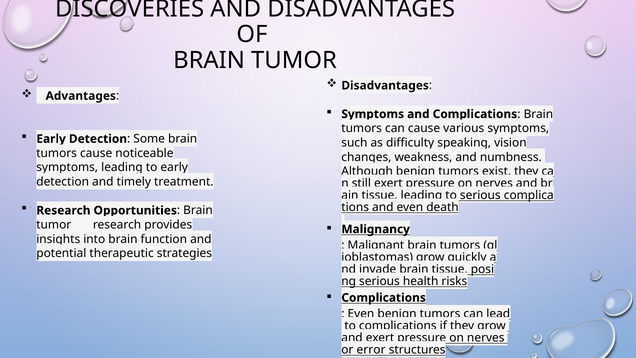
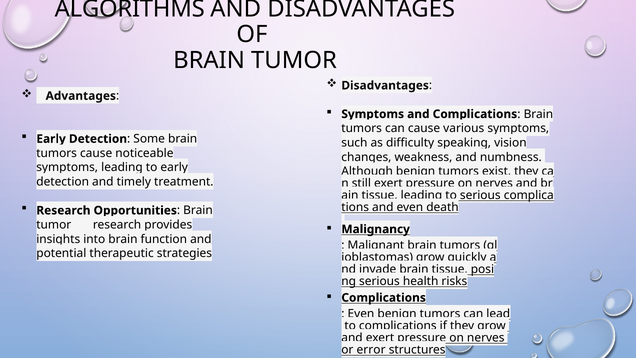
DISCOVERIES: DISCOVERIES -> ALGORITHMS
